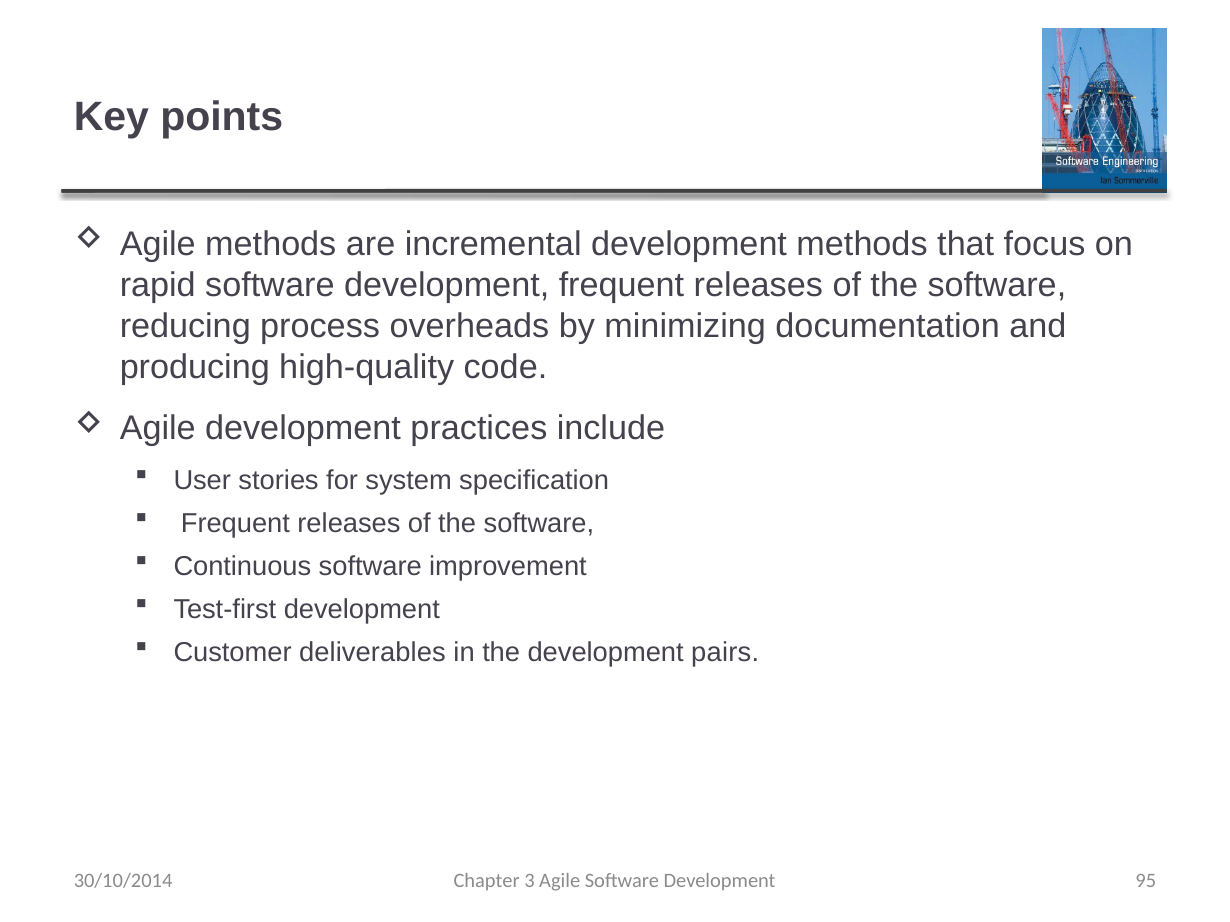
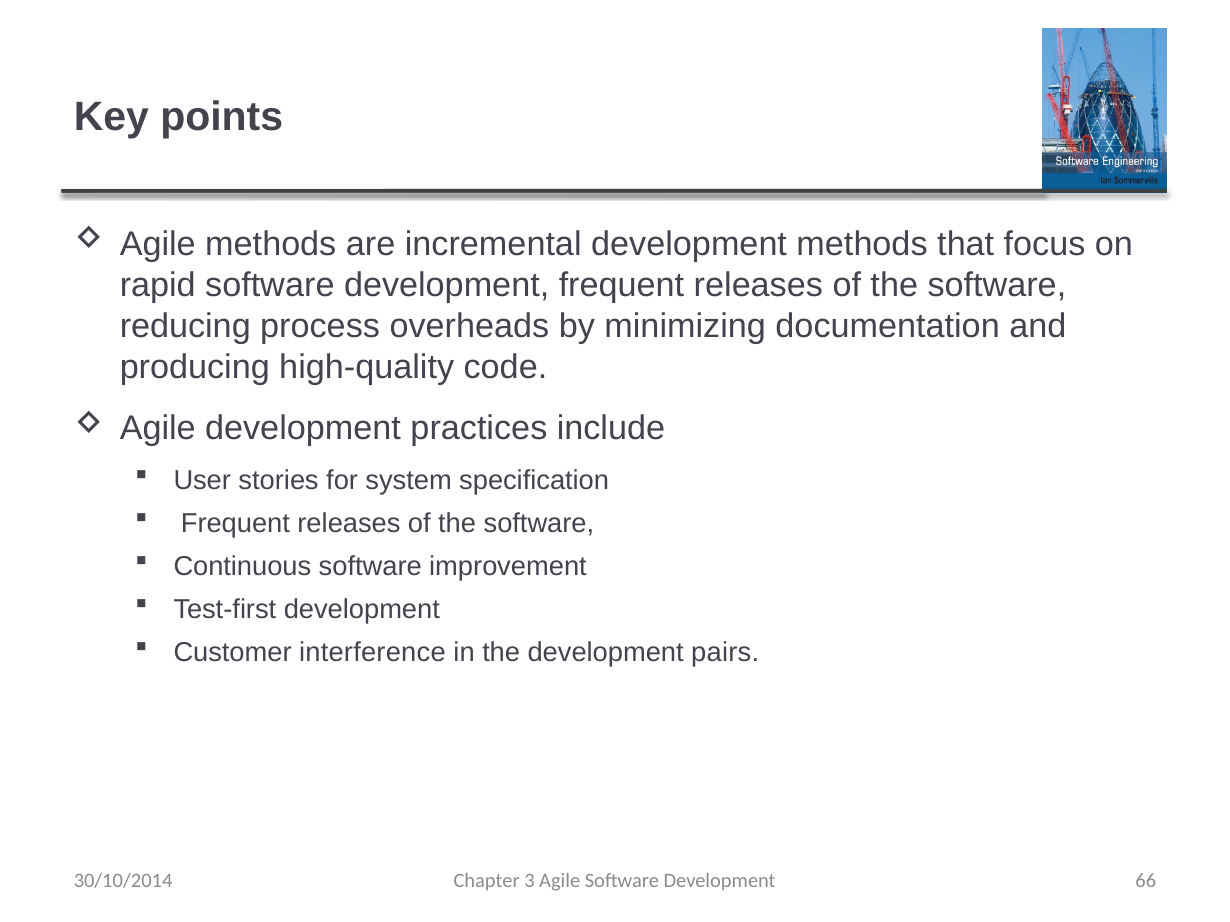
deliverables: deliverables -> interference
95: 95 -> 66
